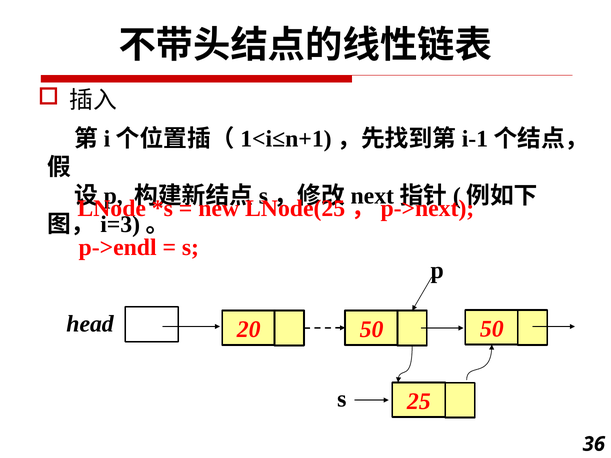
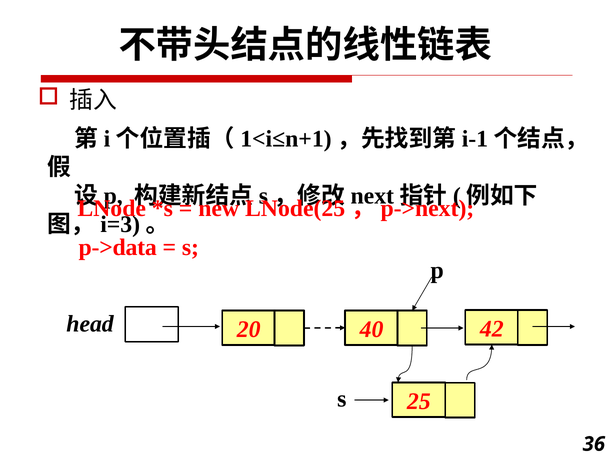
p->endl: p->endl -> p->data
head 50: 50 -> 40
20 50: 50 -> 42
